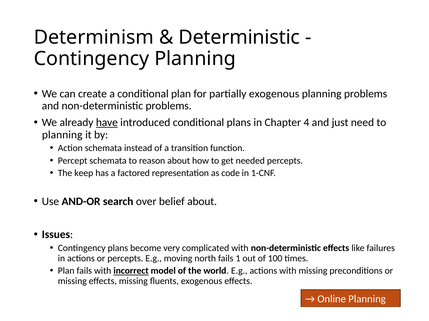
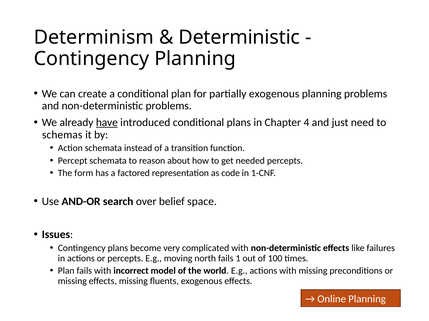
planning at (62, 135): planning -> schemas
keep: keep -> form
belief about: about -> space
incorrect underline: present -> none
